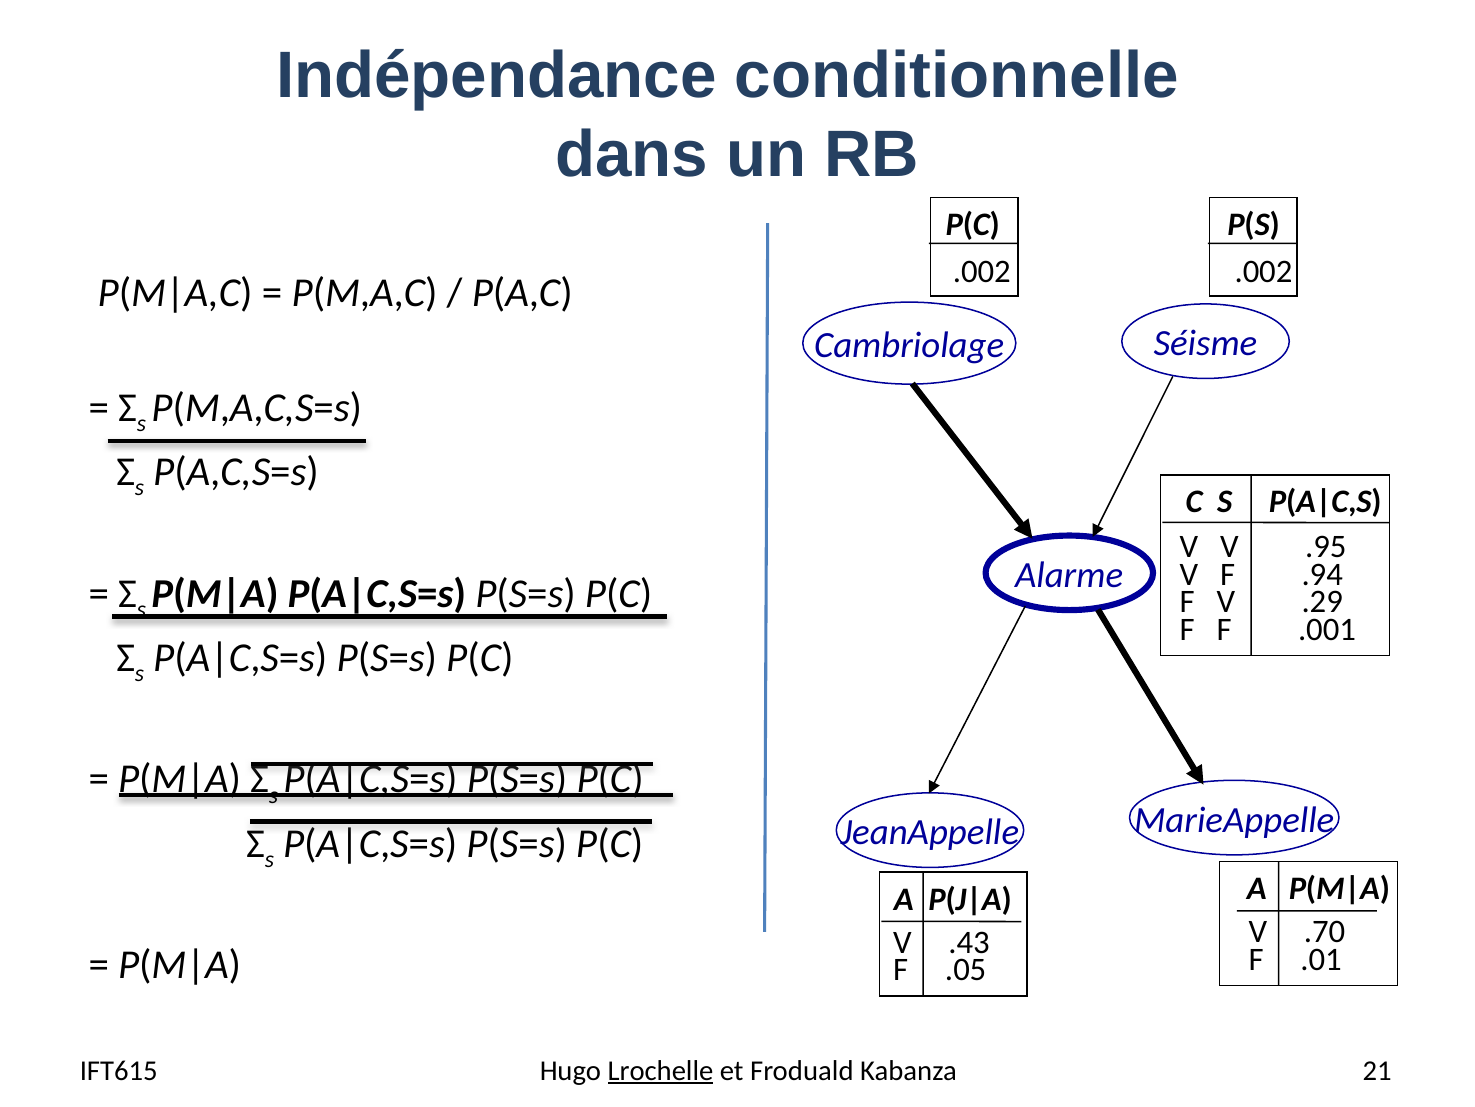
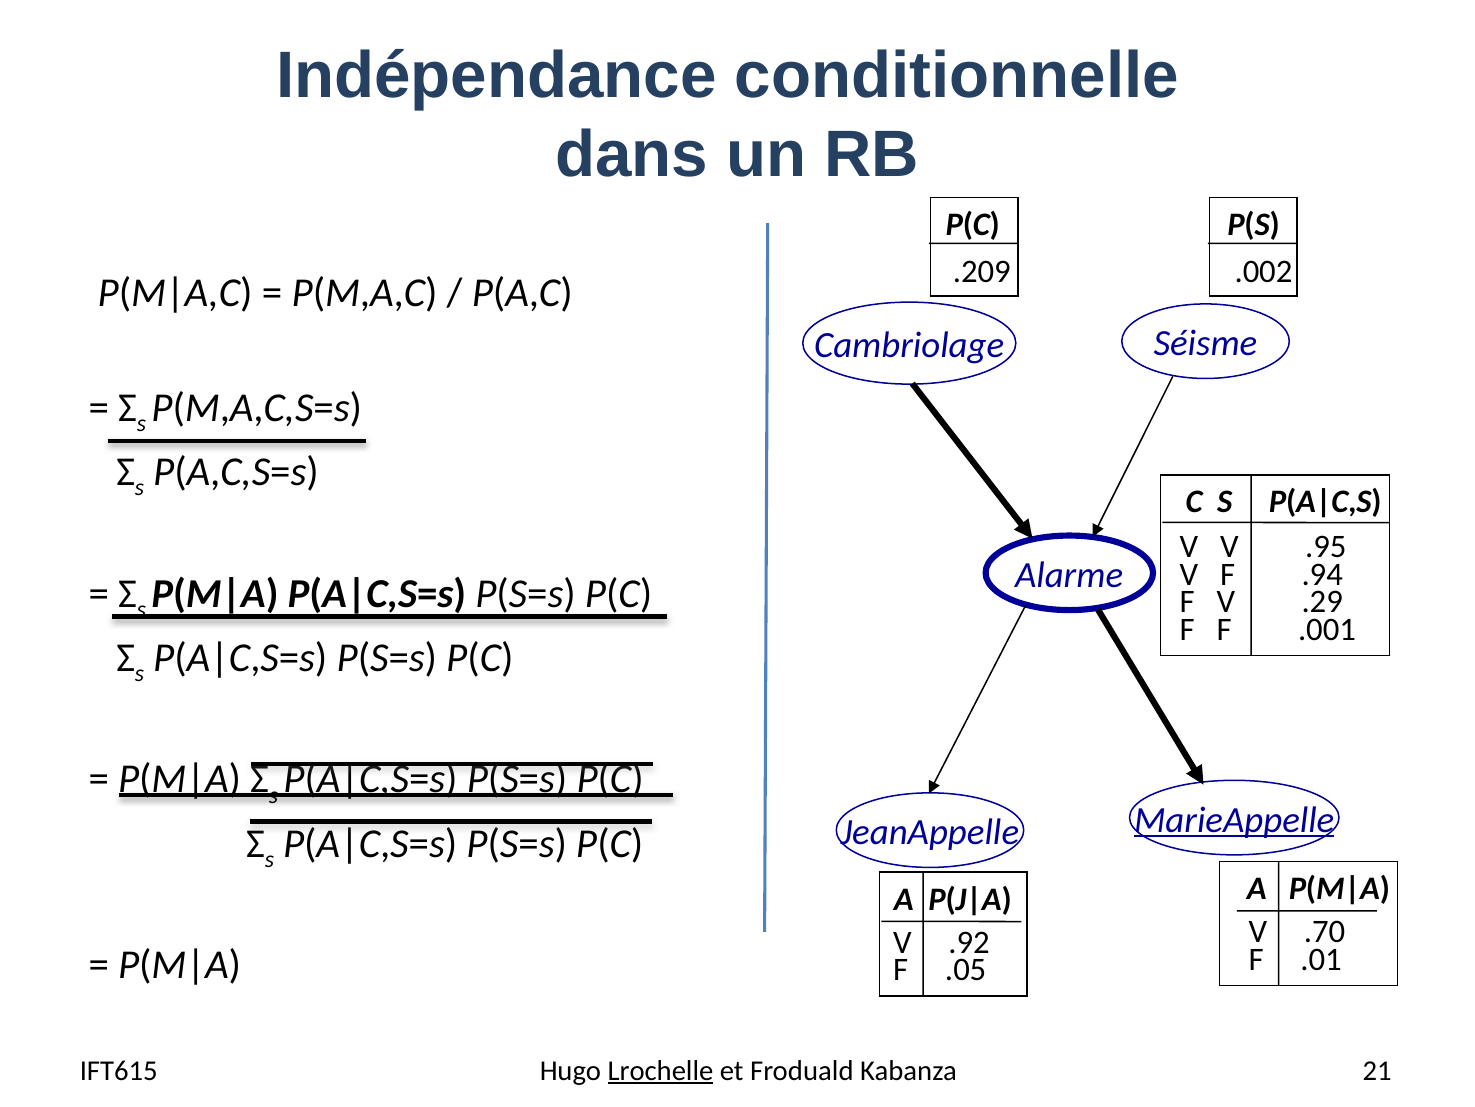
.002 at (982, 271): .002 -> .209
MarieAppelle underline: none -> present
.43: .43 -> .92
